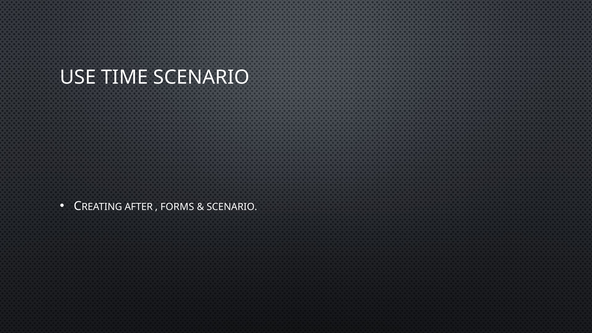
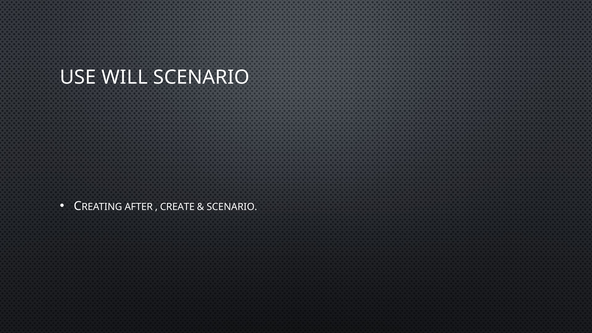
TIME: TIME -> WILL
FORMS: FORMS -> CREATE
